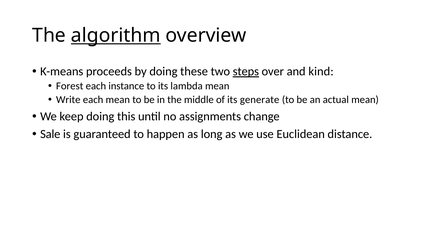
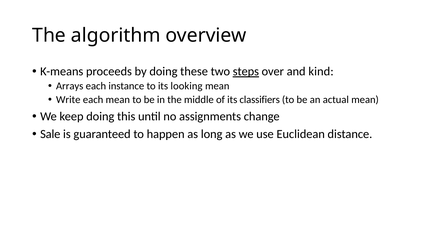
algorithm underline: present -> none
Forest: Forest -> Arrays
lambda: lambda -> looking
generate: generate -> classifiers
